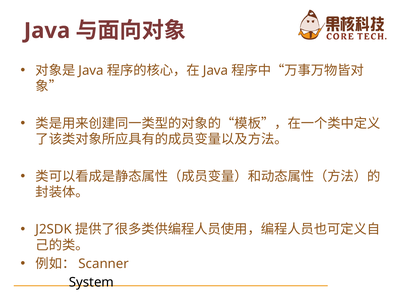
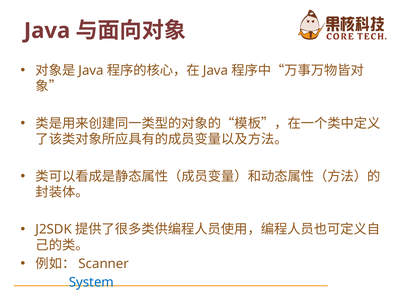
System colour: black -> blue
